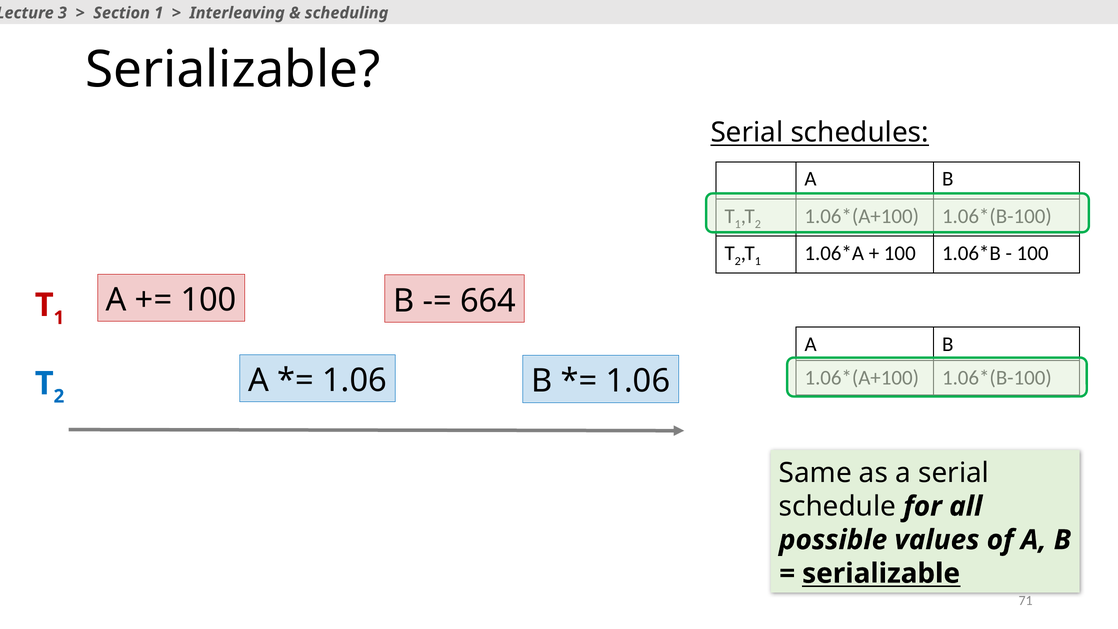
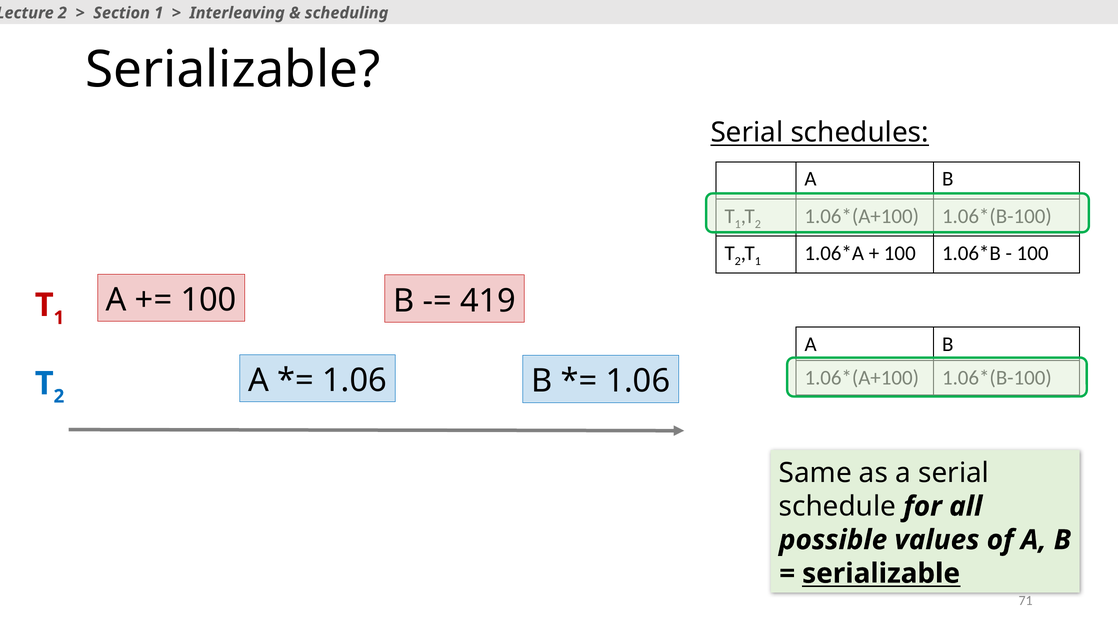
3 at (62, 13): 3 -> 2
664: 664 -> 419
